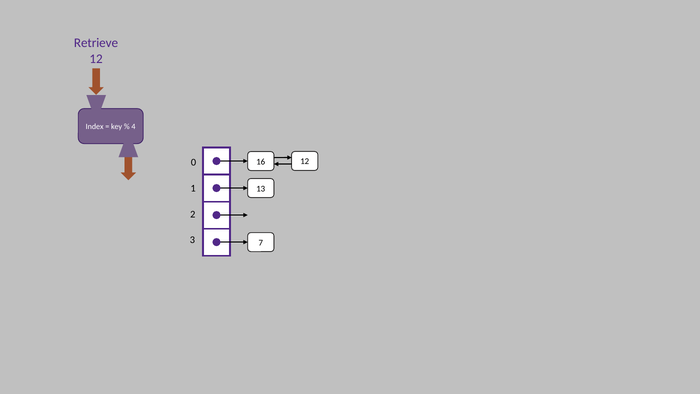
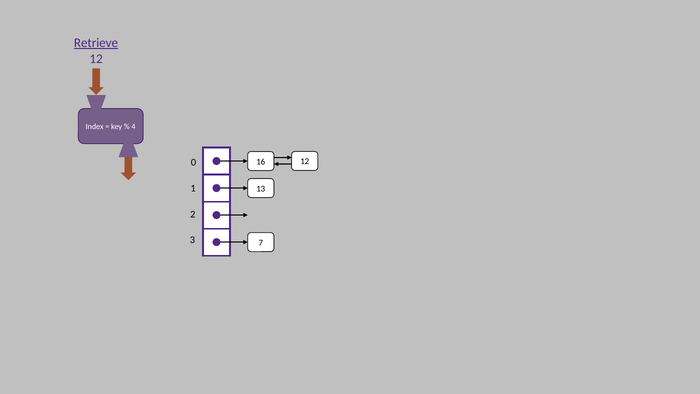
Retrieve underline: none -> present
